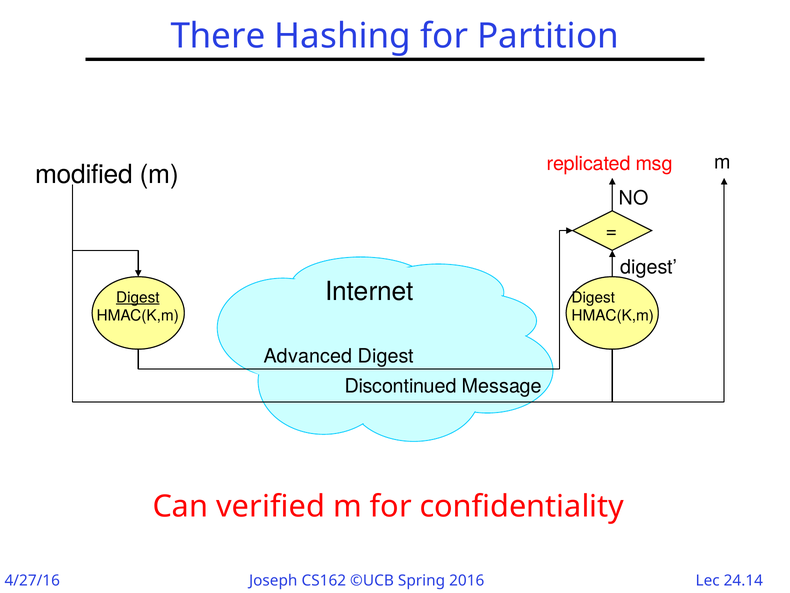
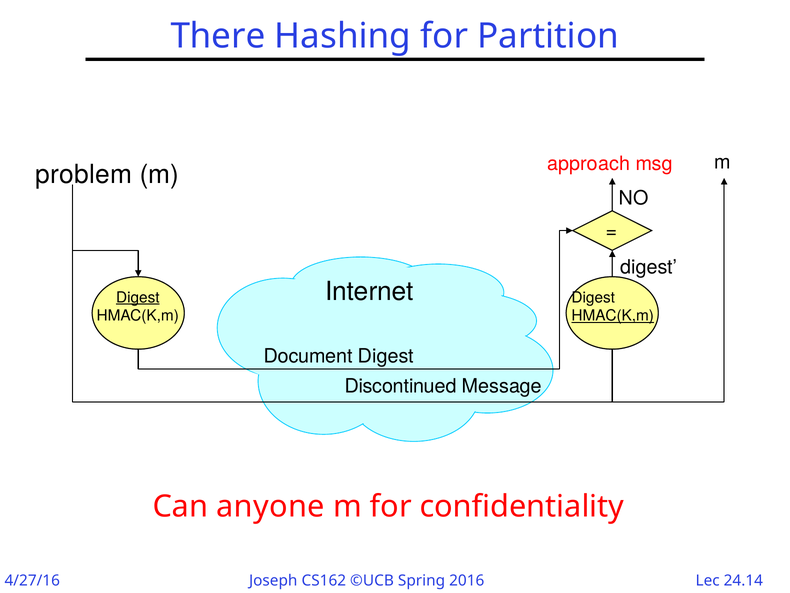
replicated: replicated -> approach
modified: modified -> problem
HMAC(K,m at (613, 316) underline: none -> present
Advanced: Advanced -> Document
verified: verified -> anyone
